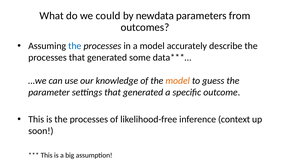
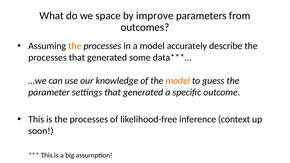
could: could -> space
newdata: newdata -> improve
the at (75, 46) colour: blue -> orange
